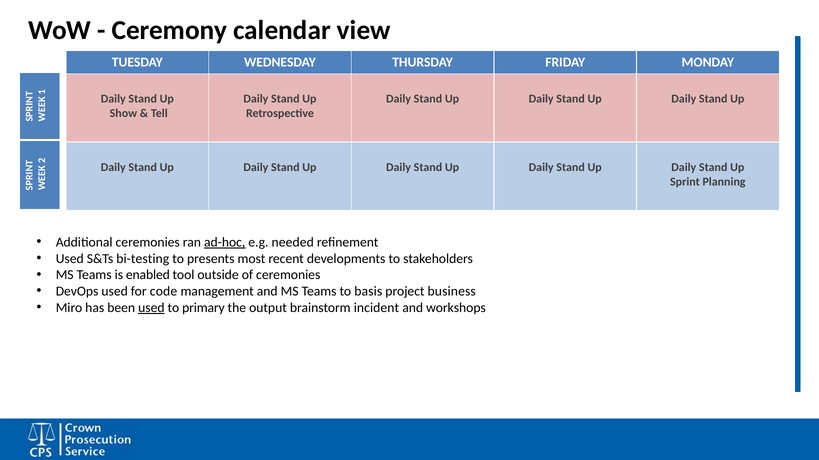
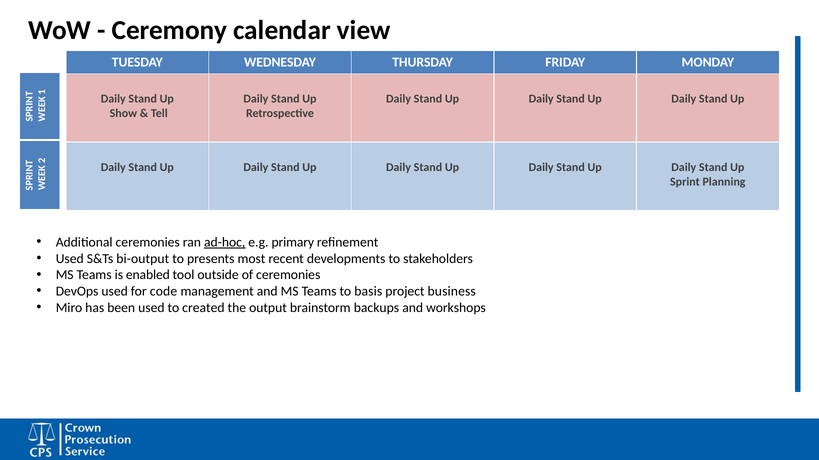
needed: needed -> primary
bi-testing: bi-testing -> bi-output
used at (151, 308) underline: present -> none
primary: primary -> created
incident: incident -> backups
